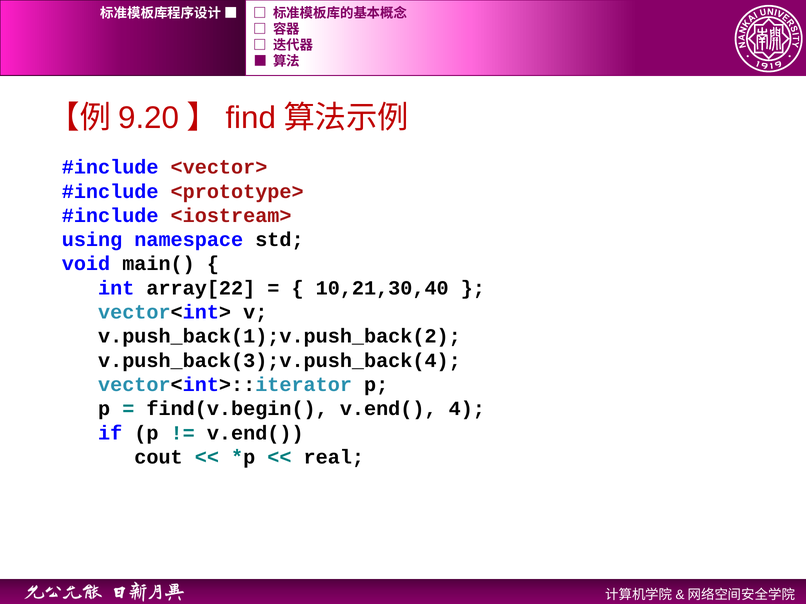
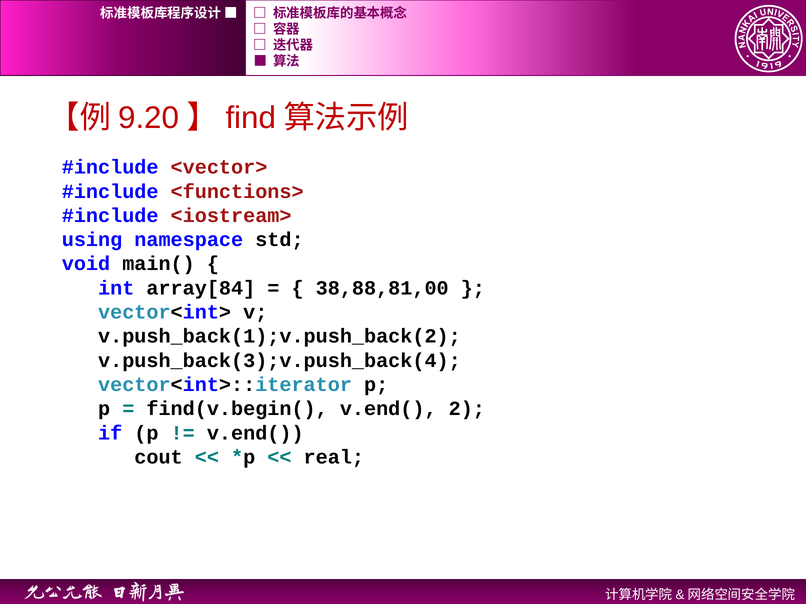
<prototype>: <prototype> -> <functions>
array[22: array[22 -> array[84
10,21,30,40: 10,21,30,40 -> 38,88,81,00
4: 4 -> 2
